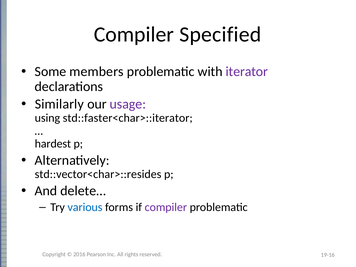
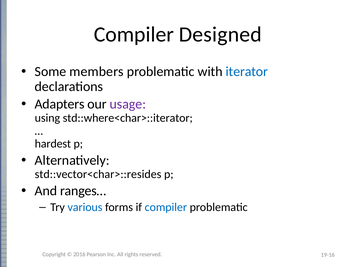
Specified: Specified -> Designed
iterator colour: purple -> blue
Similarly: Similarly -> Adapters
std::faster<char>::iterator: std::faster<char>::iterator -> std::where<char>::iterator
delete…: delete… -> ranges…
compiler at (166, 207) colour: purple -> blue
